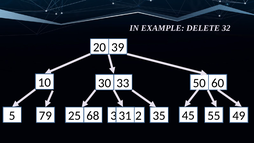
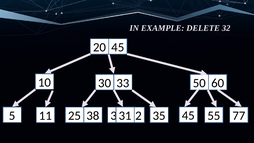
20 39: 39 -> 45
79: 79 -> 11
68: 68 -> 38
49: 49 -> 77
